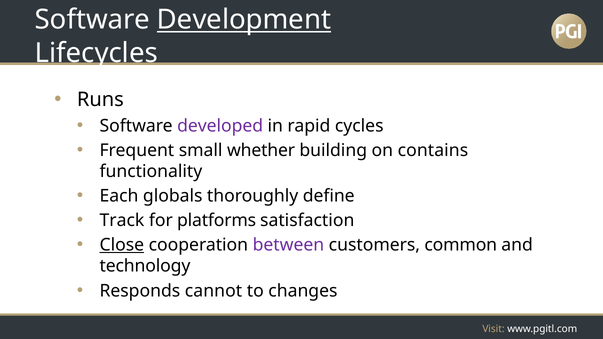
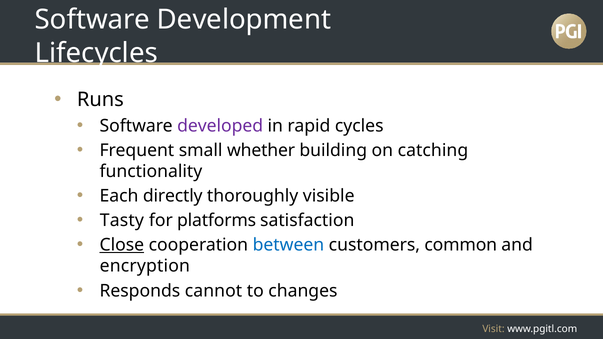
Development underline: present -> none
contains: contains -> catching
globals: globals -> directly
define: define -> visible
Track: Track -> Tasty
between colour: purple -> blue
technology: technology -> encryption
